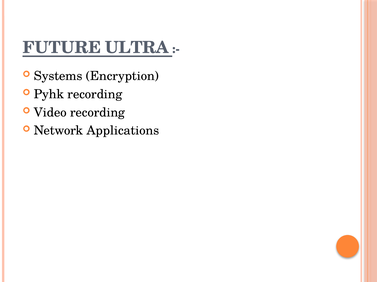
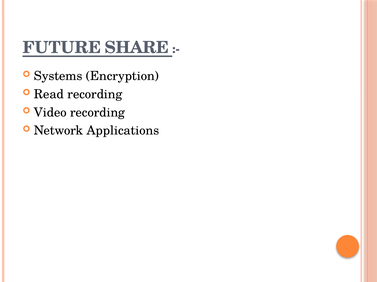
ULTRA: ULTRA -> SHARE
Pyhk: Pyhk -> Read
